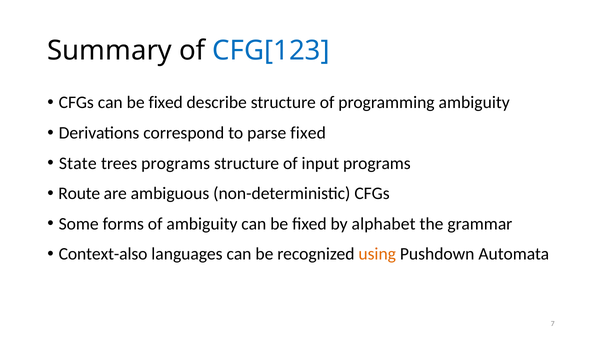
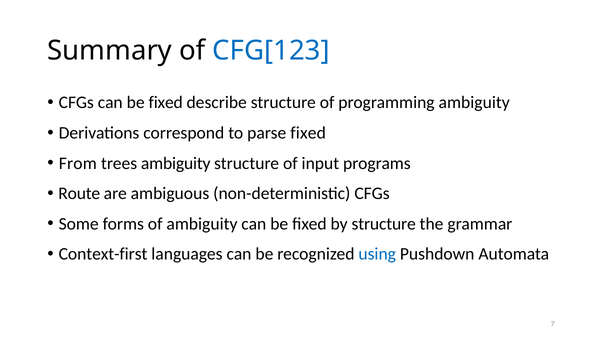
State: State -> From
trees programs: programs -> ambiguity
by alphabet: alphabet -> structure
Context-also: Context-also -> Context-first
using colour: orange -> blue
